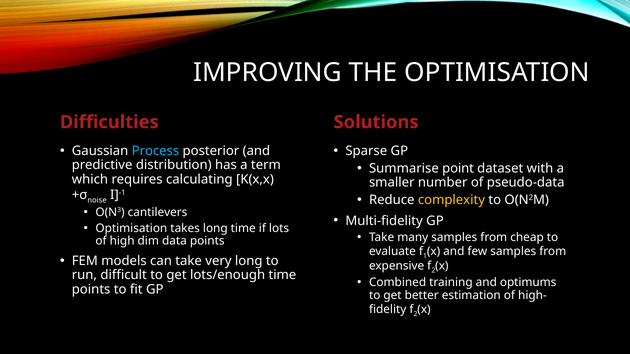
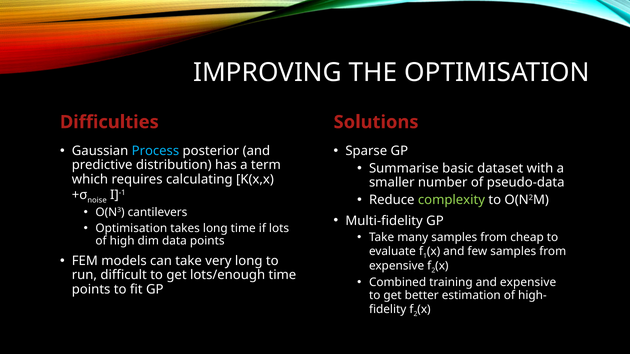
point: point -> basic
complexity colour: yellow -> light green
and optimums: optimums -> expensive
